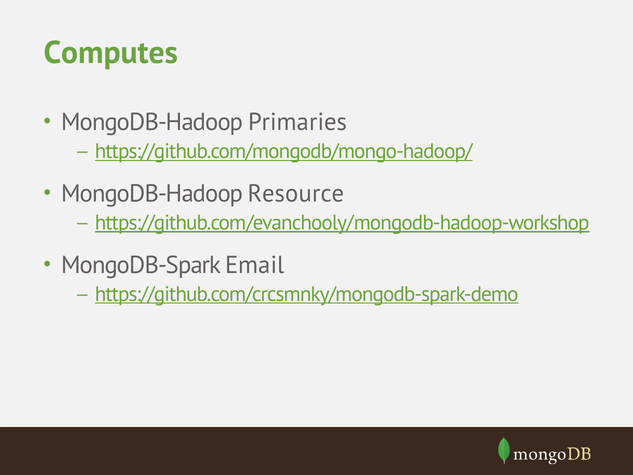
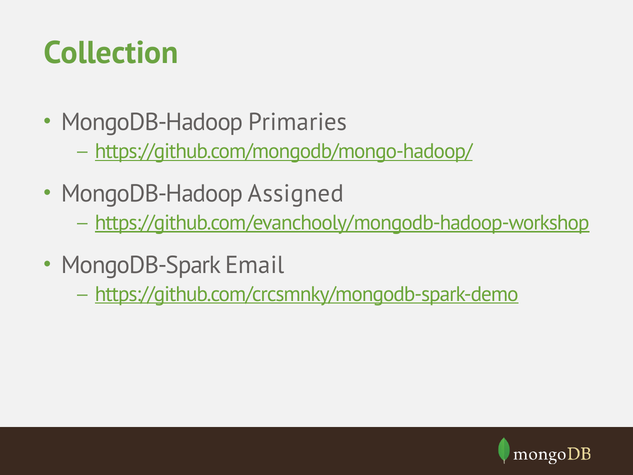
Computes: Computes -> Collection
Resource: Resource -> Assigned
